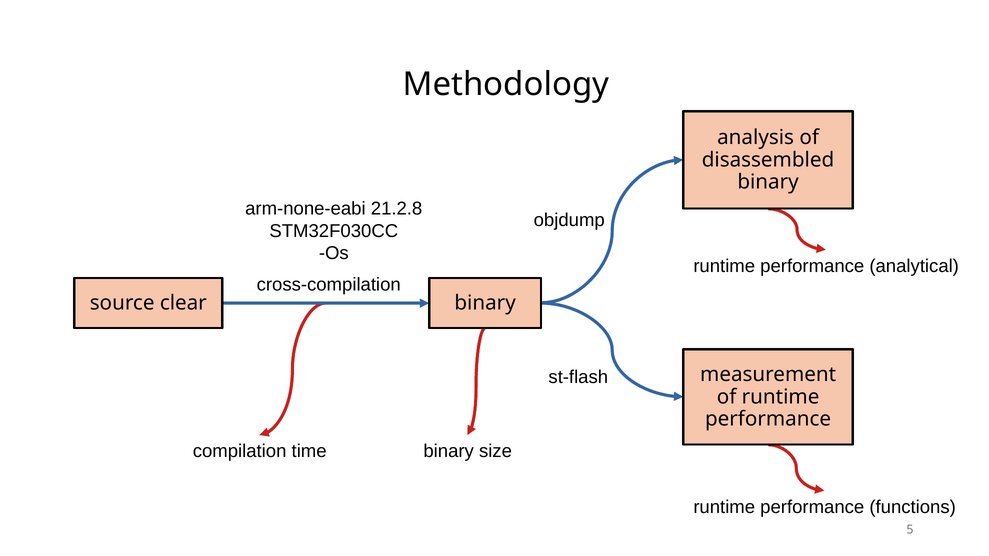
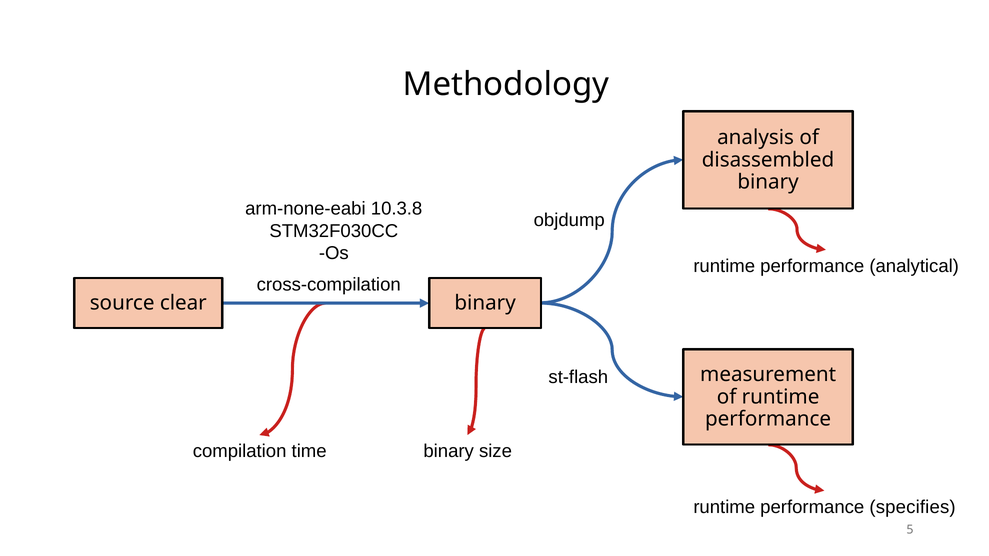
21.2.8: 21.2.8 -> 10.3.8
functions: functions -> specifies
